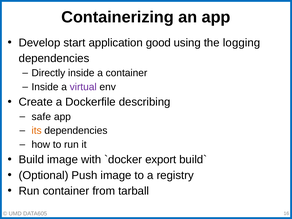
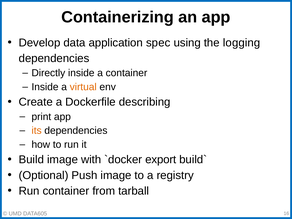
start: start -> data
good: good -> spec
virtual colour: purple -> orange
safe: safe -> print
